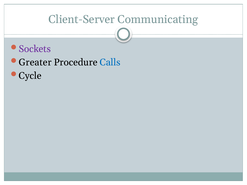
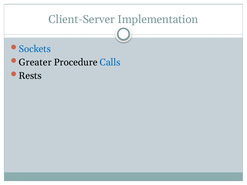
Communicating: Communicating -> Implementation
Sockets colour: purple -> blue
Cycle: Cycle -> Rests
